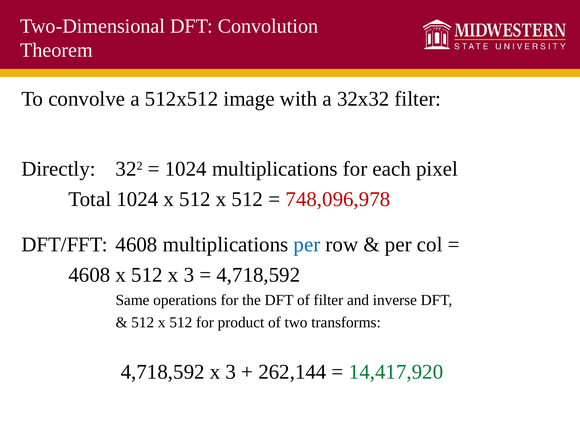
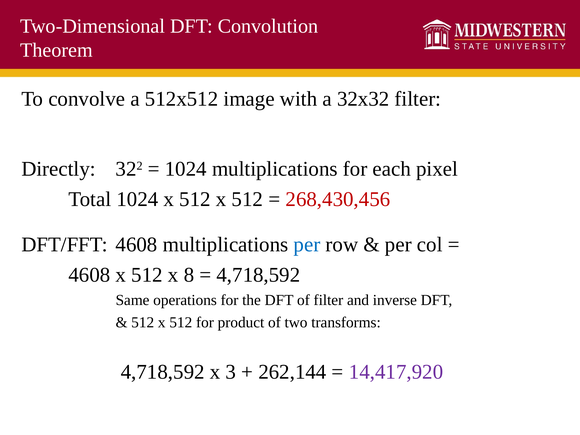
748,096,978: 748,096,978 -> 268,430,456
512 x 3: 3 -> 8
14,417,920 colour: green -> purple
